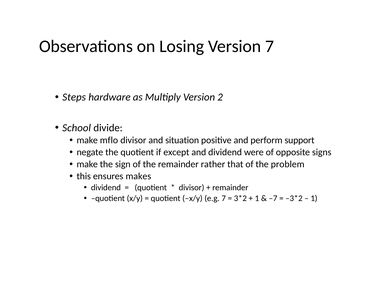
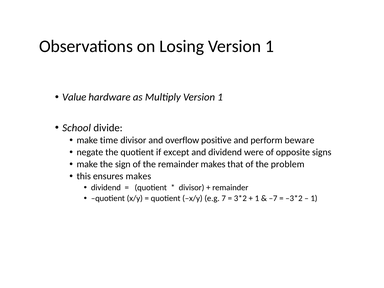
7 at (270, 46): 7 -> 1
Steps: Steps -> Value
Multiply Version 2: 2 -> 1
mflo: mflo -> time
situation: situation -> overflow
support: support -> beware
remainder rather: rather -> makes
